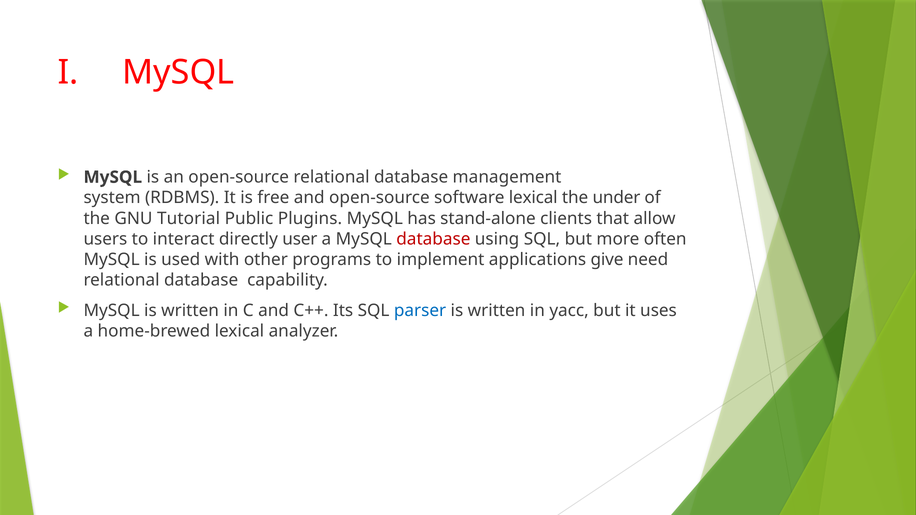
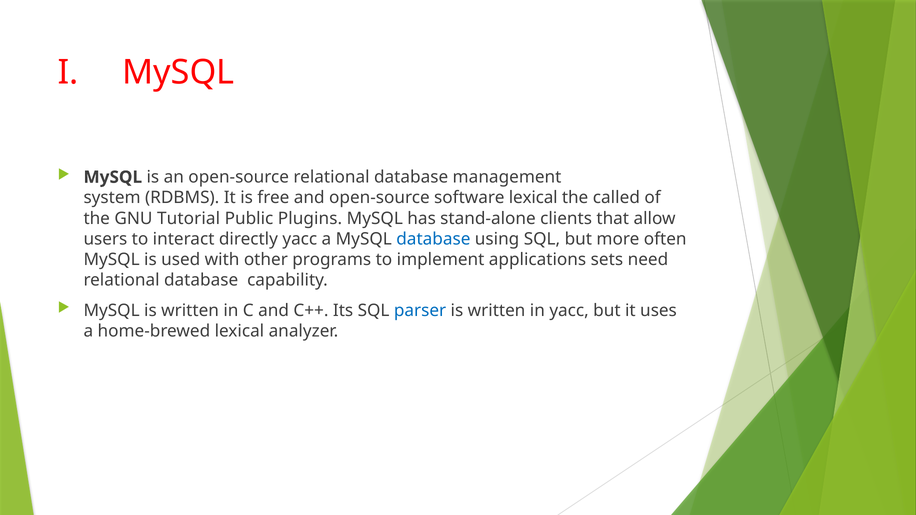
under: under -> called
directly user: user -> yacc
database at (433, 239) colour: red -> blue
give: give -> sets
